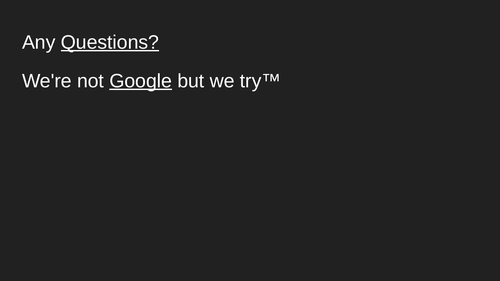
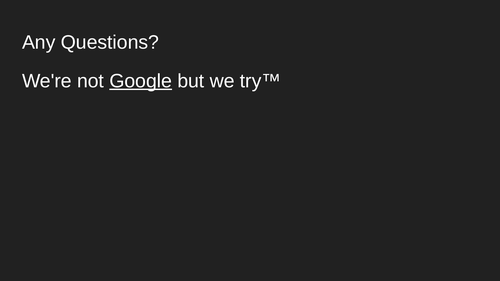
Questions underline: present -> none
